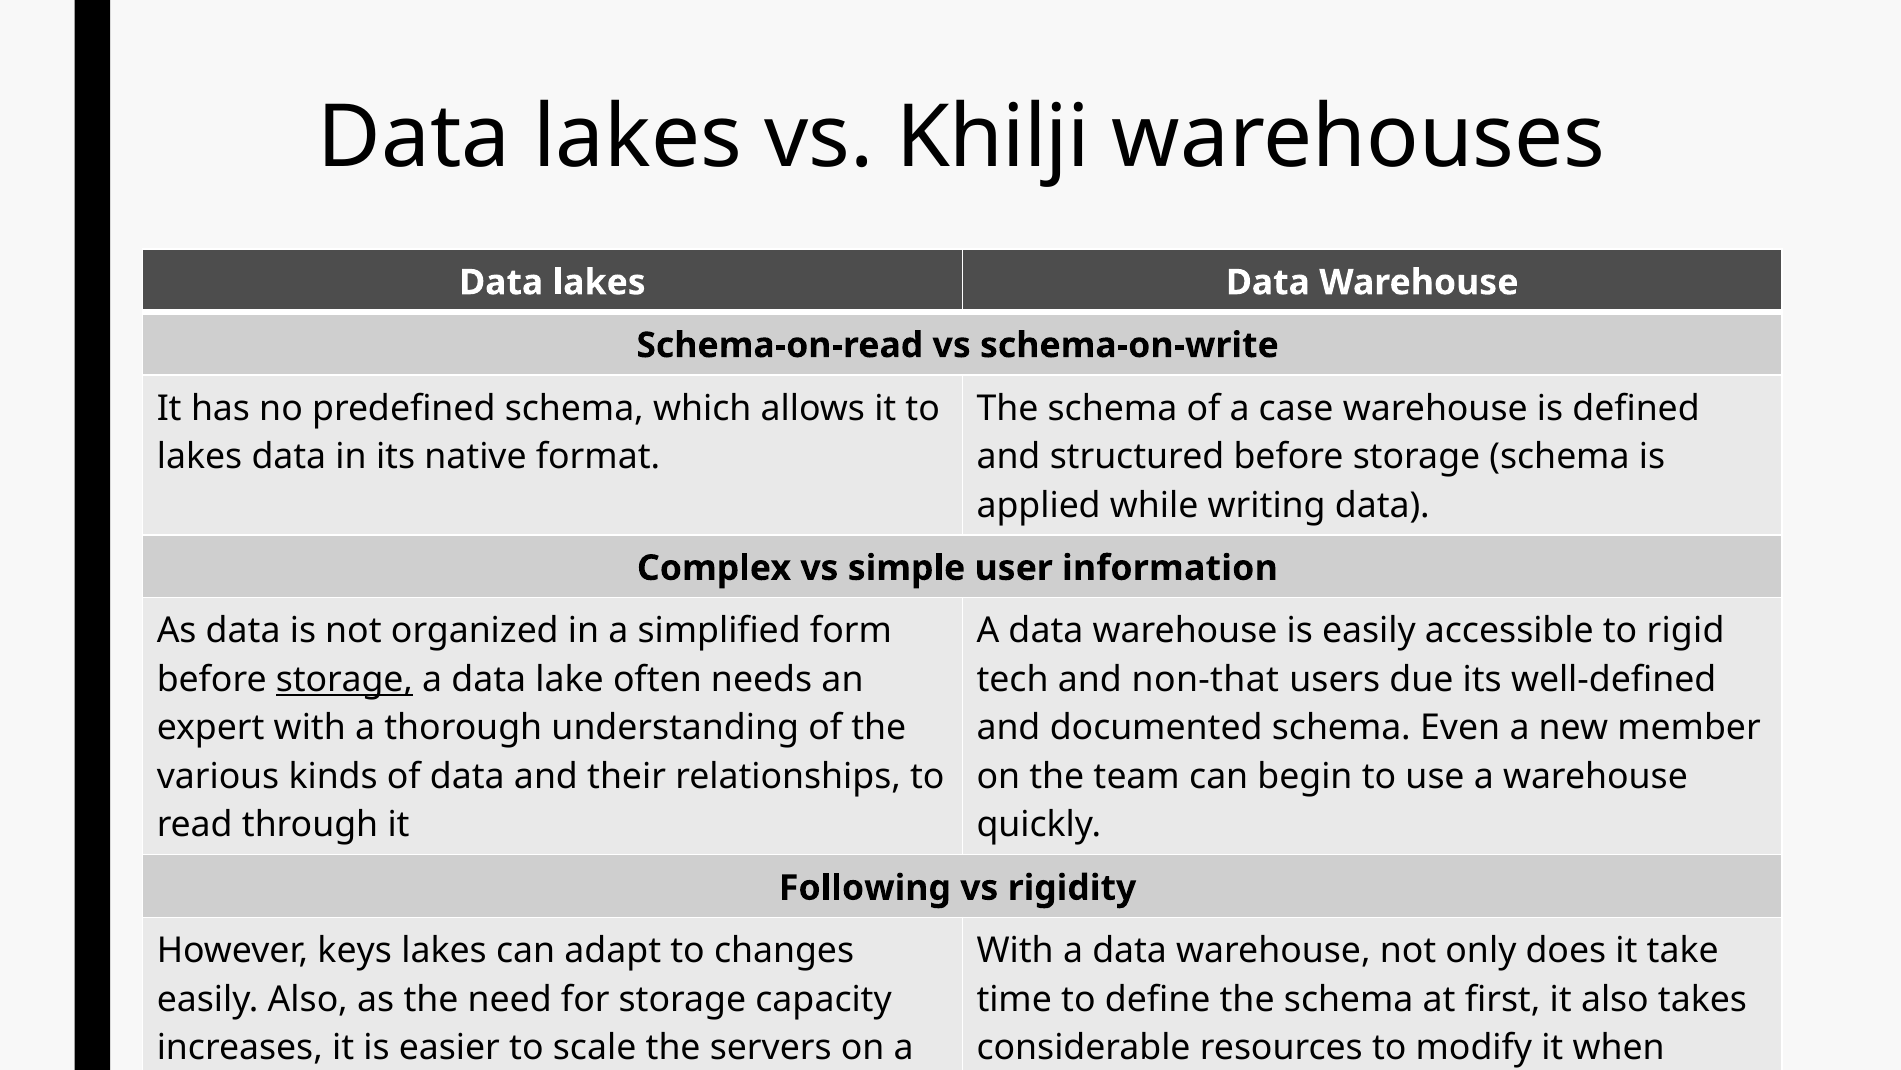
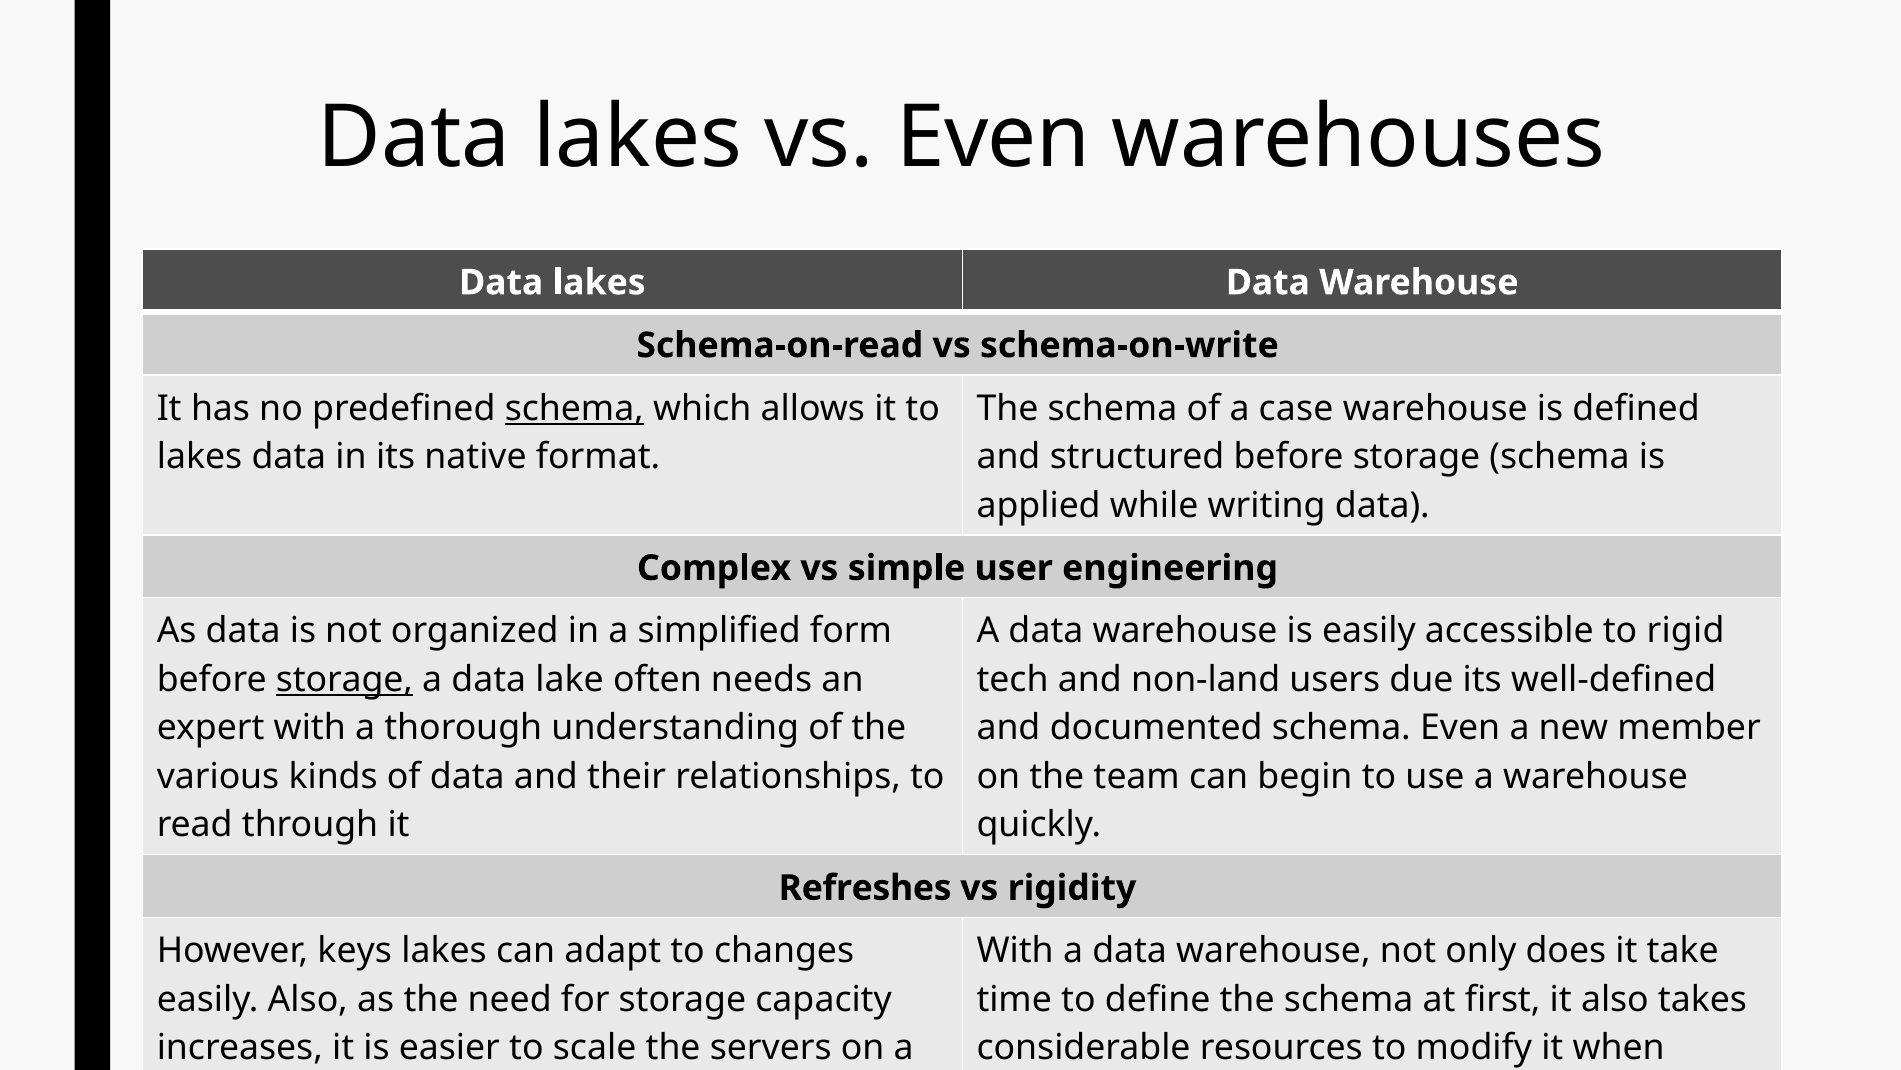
vs Khilji: Khilji -> Even
schema at (574, 408) underline: none -> present
information: information -> engineering
non-that: non-that -> non-land
Following: Following -> Refreshes
